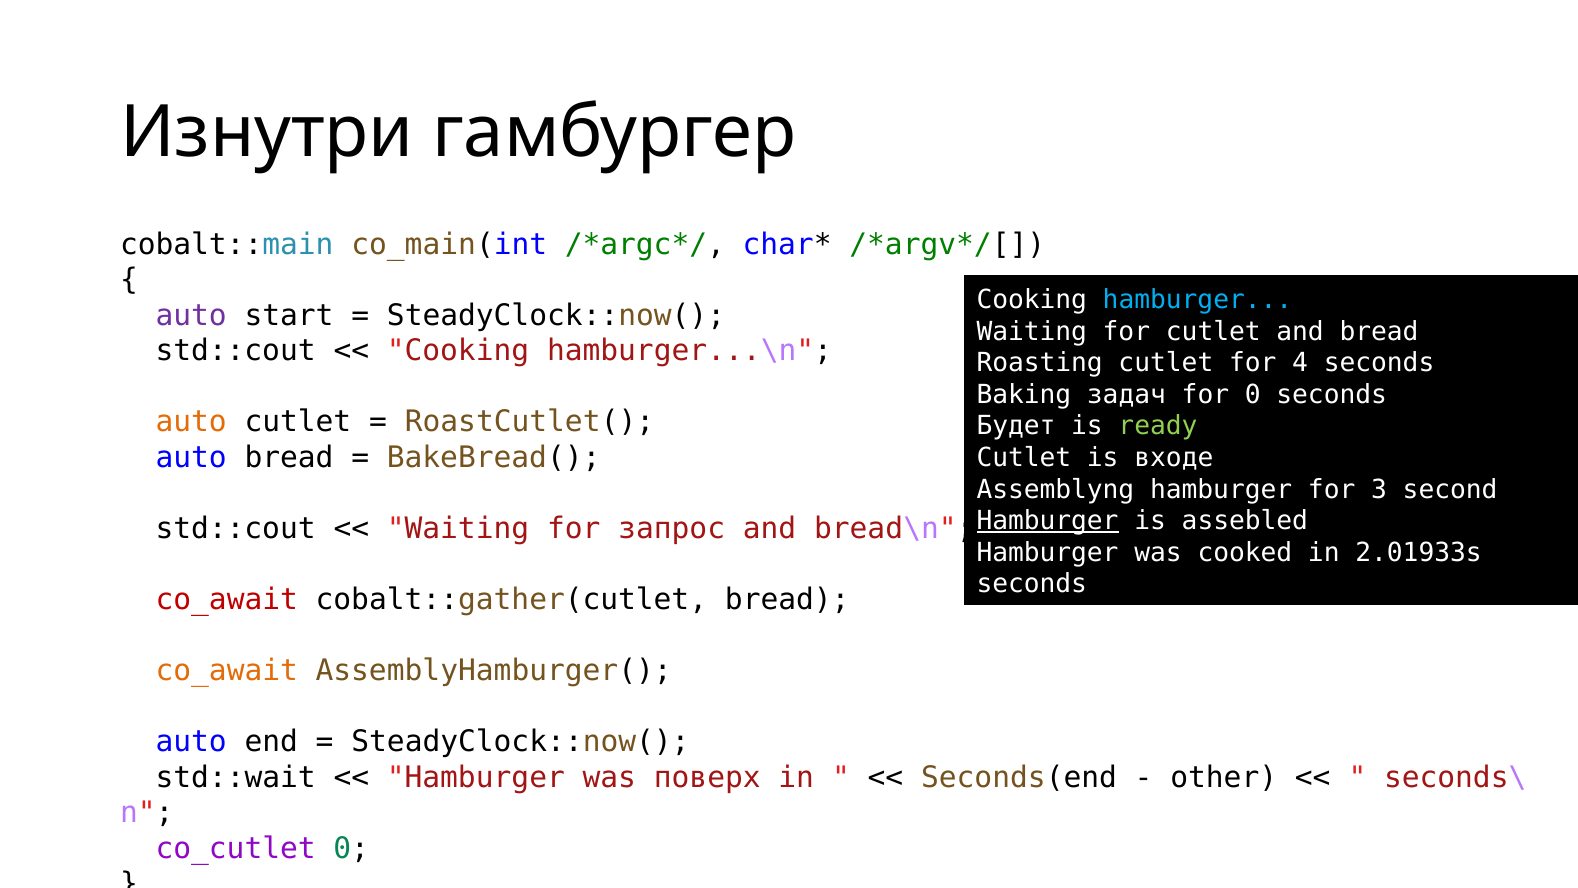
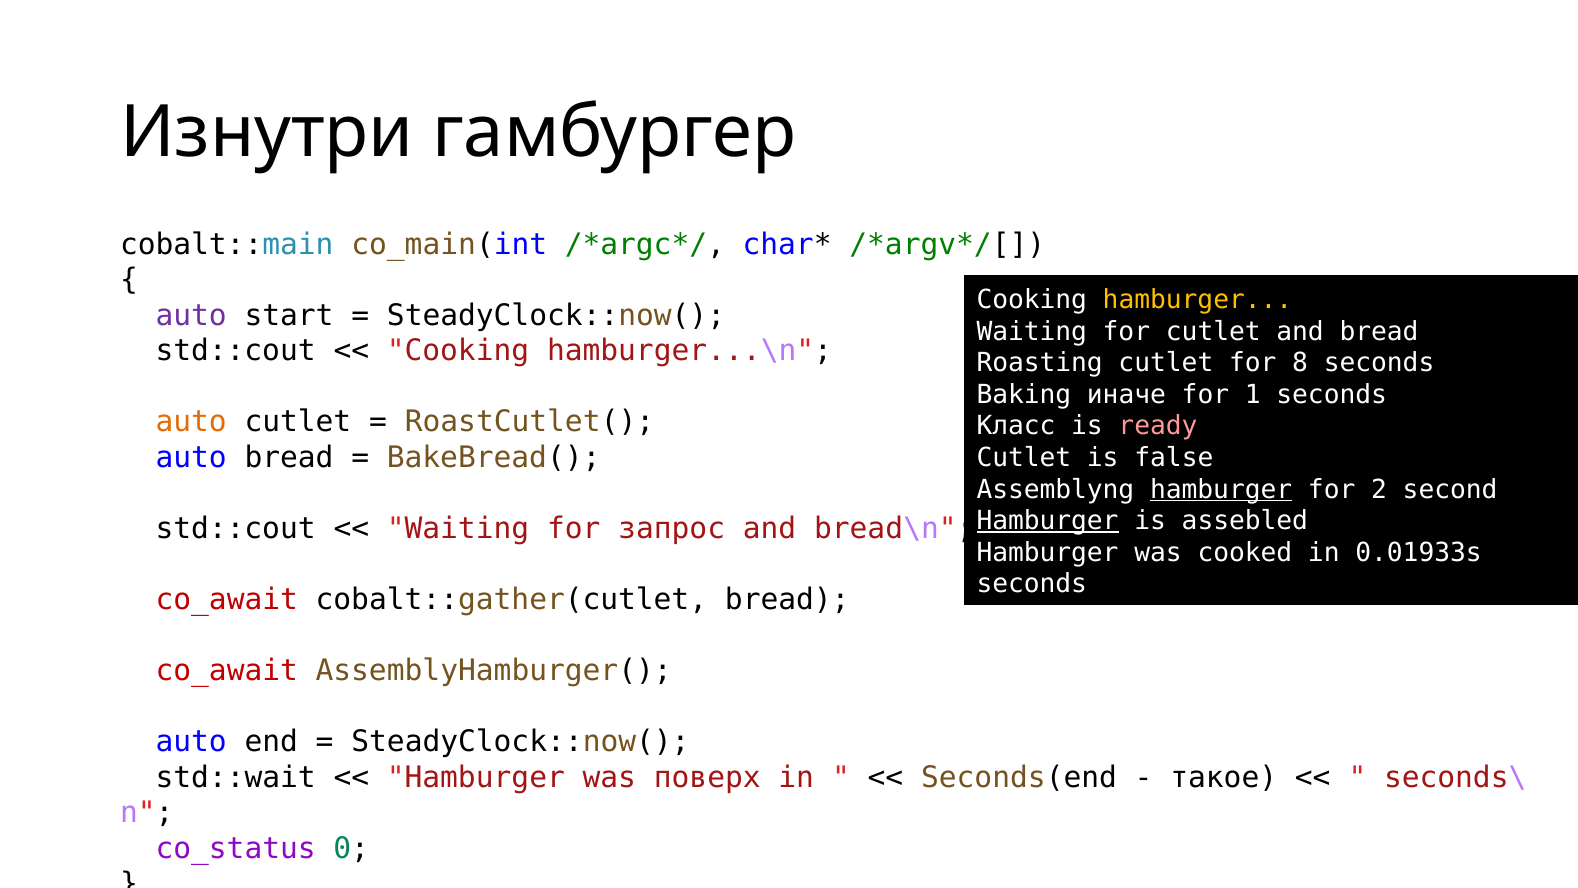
hamburger at (1197, 300) colour: light blue -> yellow
4: 4 -> 8
задач: задач -> иначе
for 0: 0 -> 1
Будет: Будет -> Класс
ready colour: light green -> pink
входе: входе -> false
hamburger at (1221, 489) underline: none -> present
3: 3 -> 2
2.01933s: 2.01933s -> 0.01933s
co_await at (227, 670) colour: orange -> red
other: other -> такое
co_cutlet: co_cutlet -> co_status
